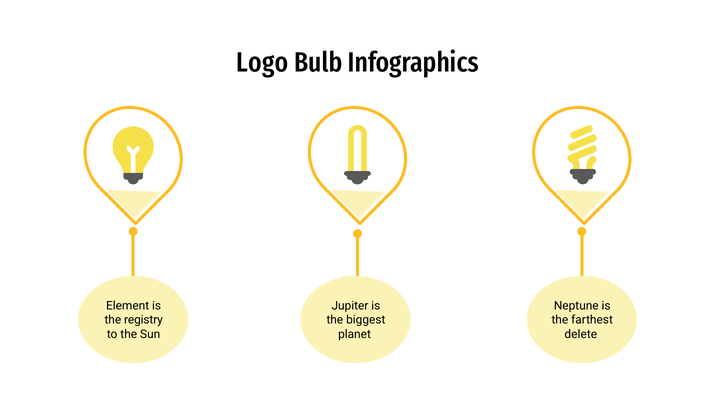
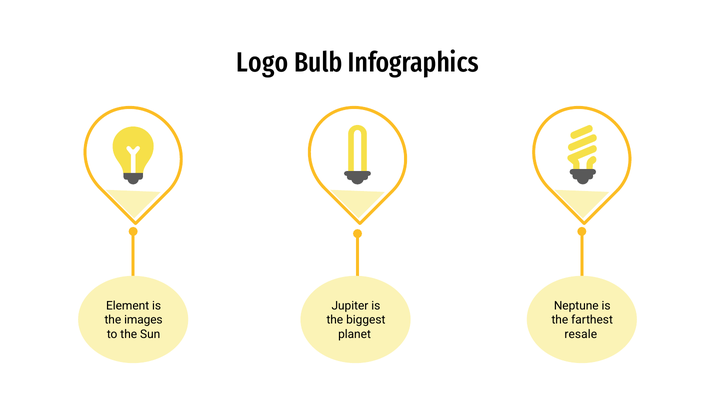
registry: registry -> images
delete: delete -> resale
